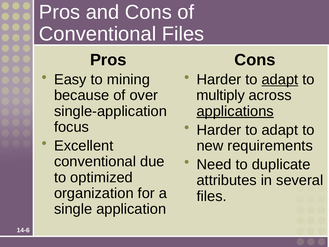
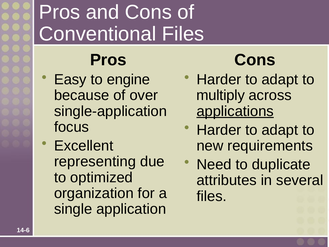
mining: mining -> engine
adapt at (280, 80) underline: present -> none
conventional at (95, 161): conventional -> representing
